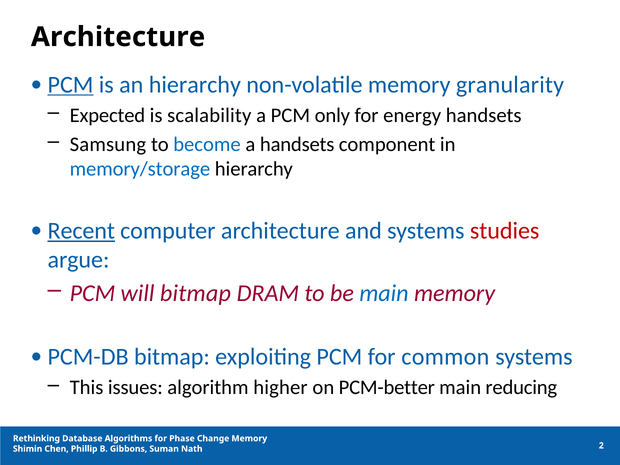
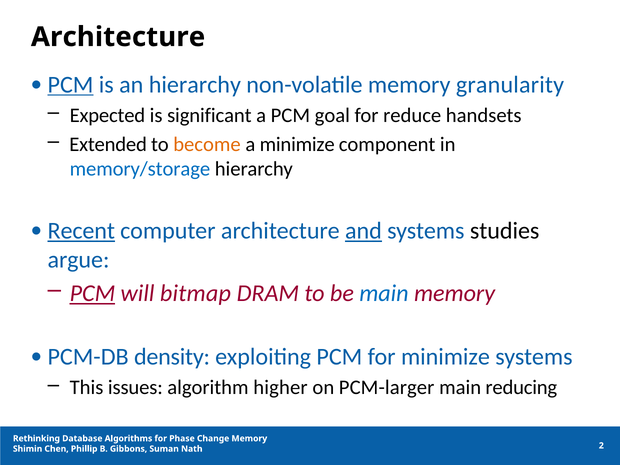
scalability: scalability -> significant
only: only -> goal
energy: energy -> reduce
Samsung: Samsung -> Extended
become colour: blue -> orange
a handsets: handsets -> minimize
and underline: none -> present
studies colour: red -> black
PCM at (92, 293) underline: none -> present
PCM-DB bitmap: bitmap -> density
for common: common -> minimize
PCM-better: PCM-better -> PCM-larger
